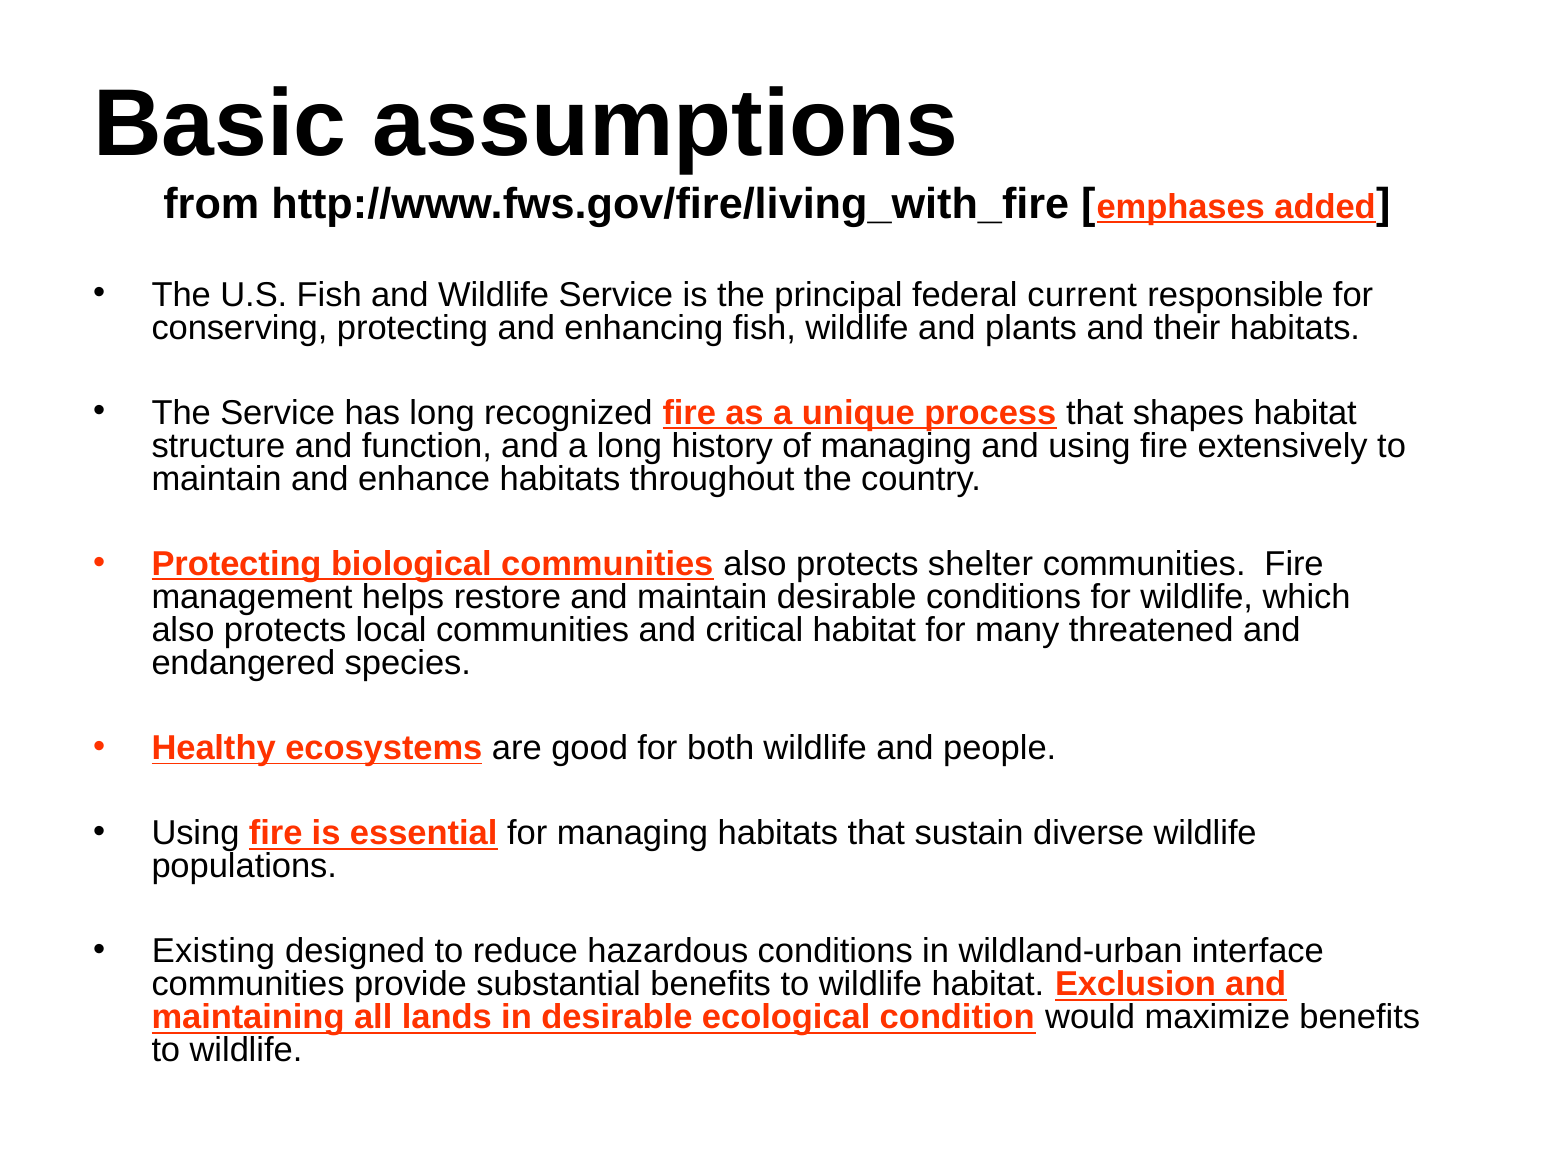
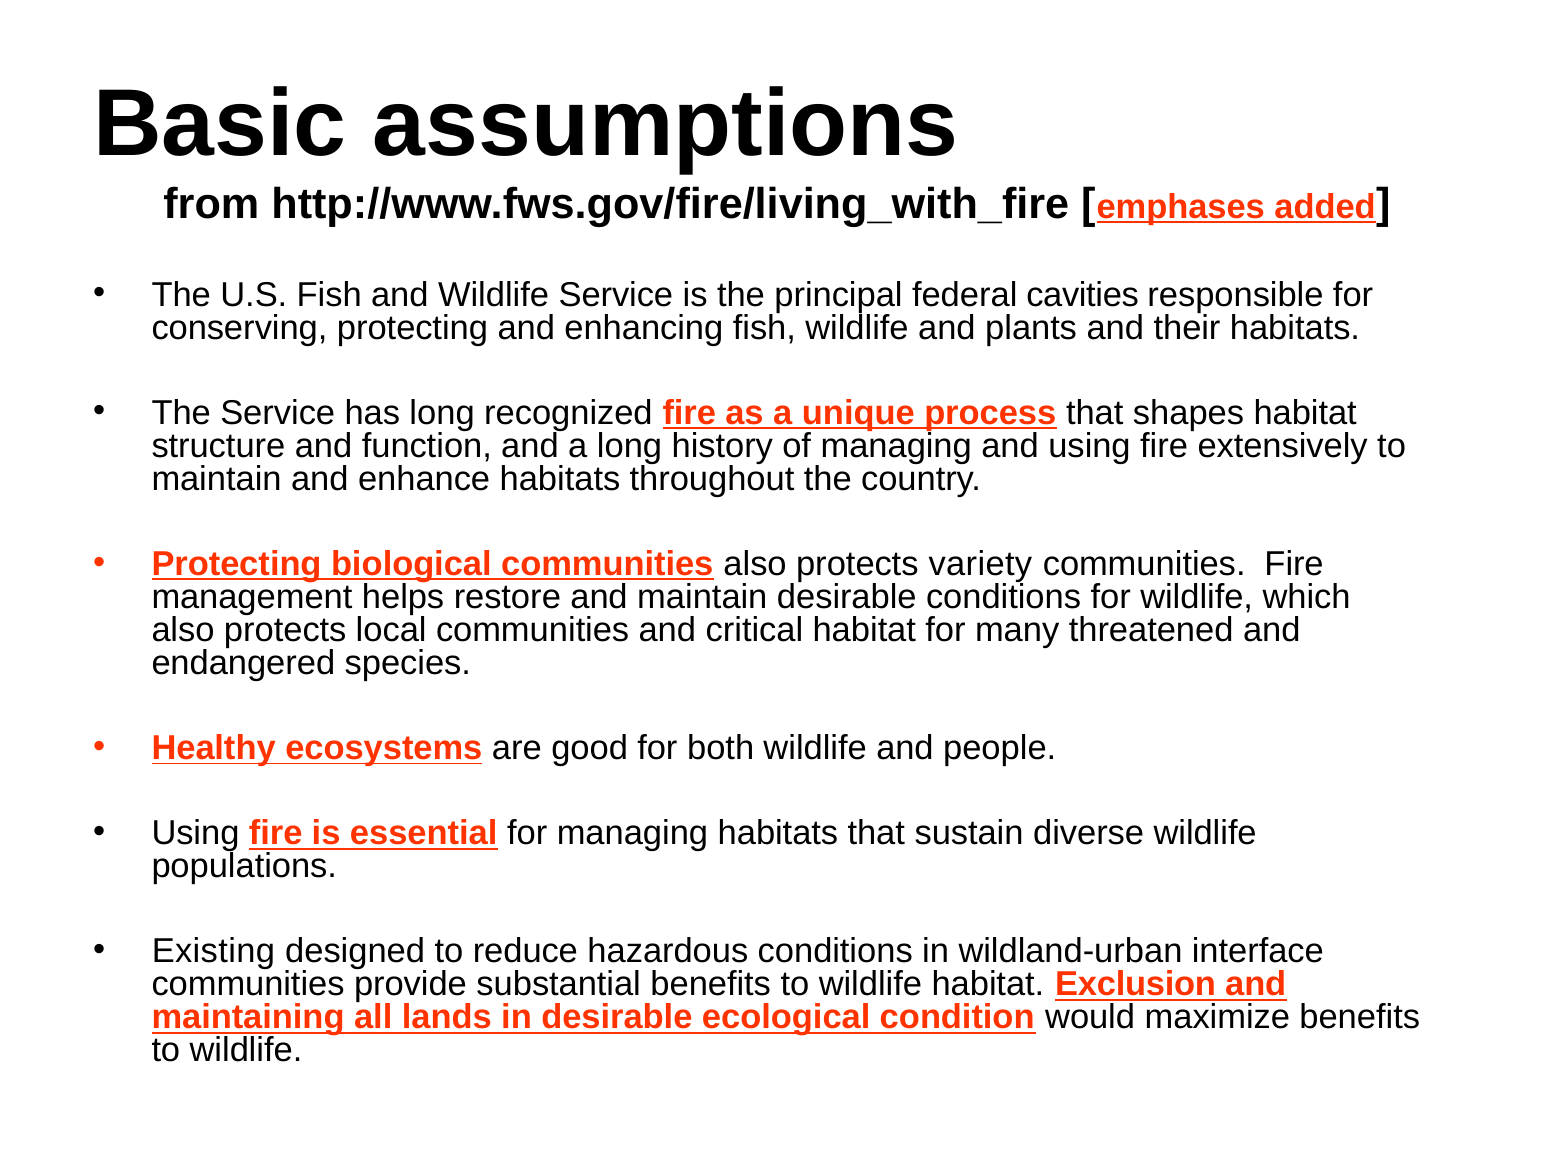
current: current -> cavities
shelter: shelter -> variety
